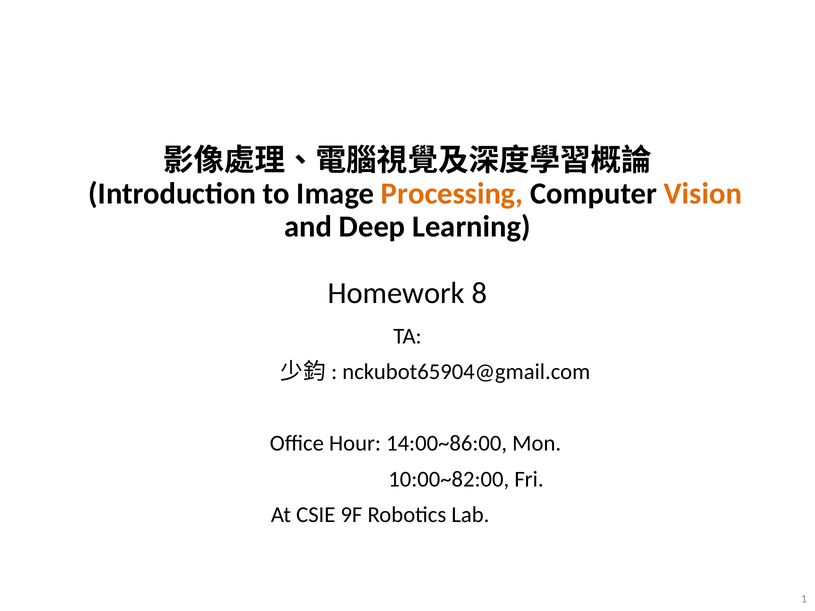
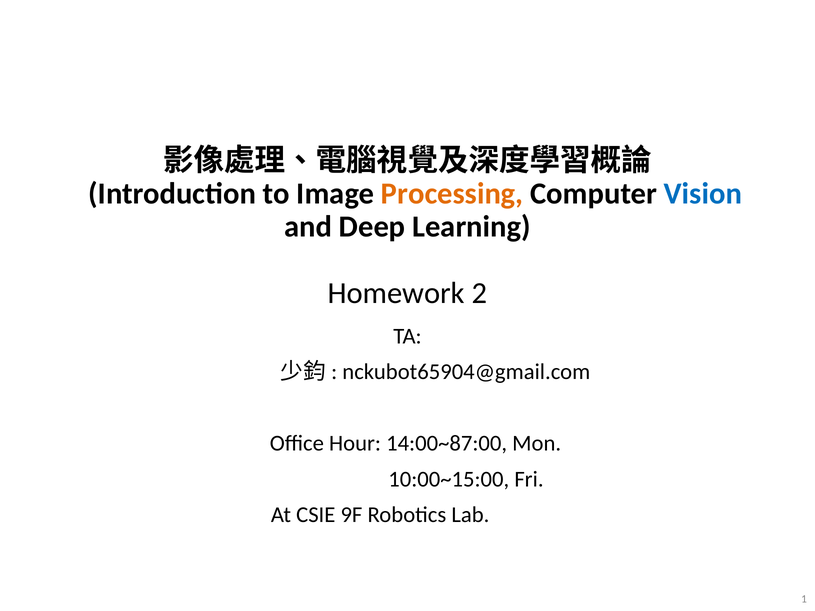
Vision colour: orange -> blue
8: 8 -> 2
14:00~86:00: 14:00~86:00 -> 14:00~87:00
10:00~82:00: 10:00~82:00 -> 10:00~15:00
